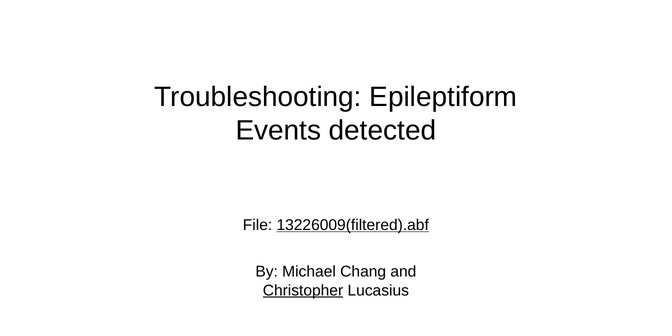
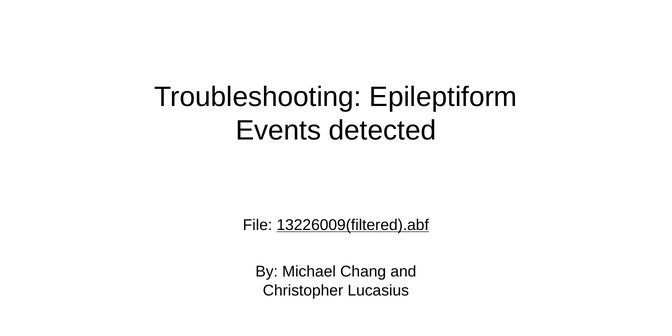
Christopher underline: present -> none
